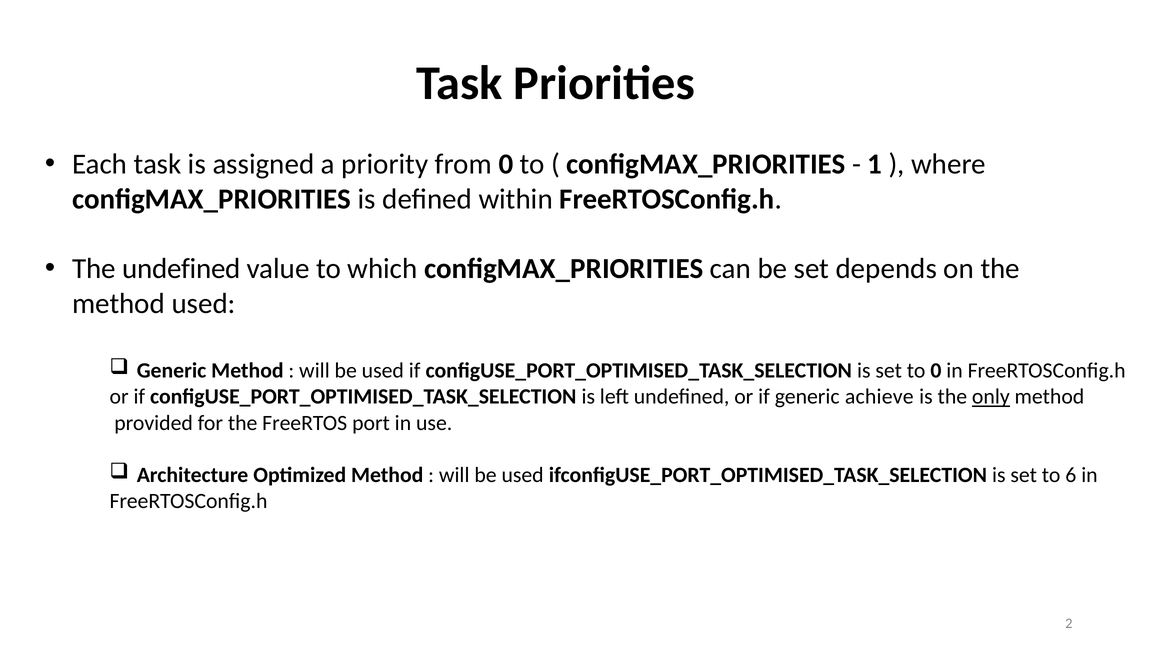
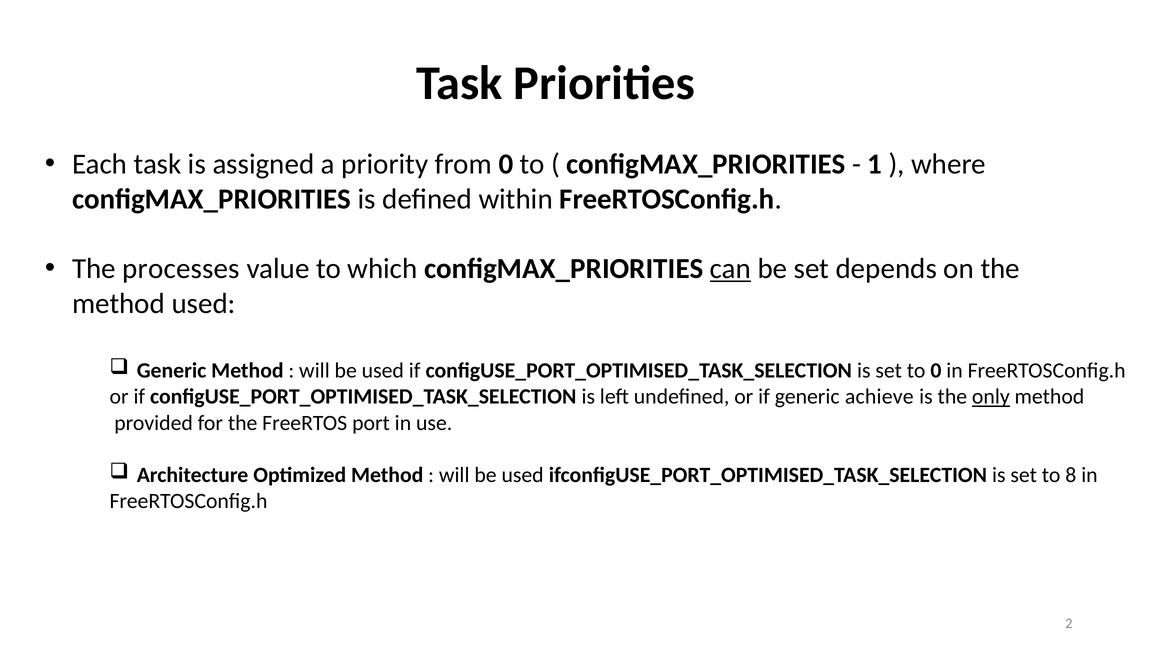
The undefined: undefined -> processes
can underline: none -> present
6: 6 -> 8
